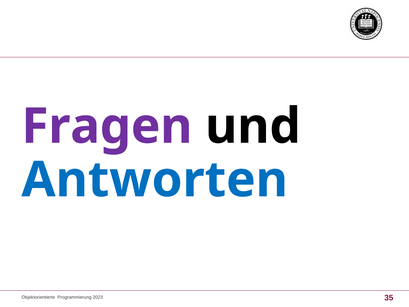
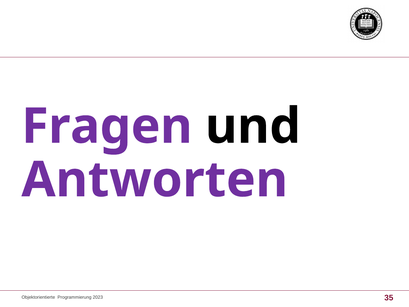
Antworten colour: blue -> purple
